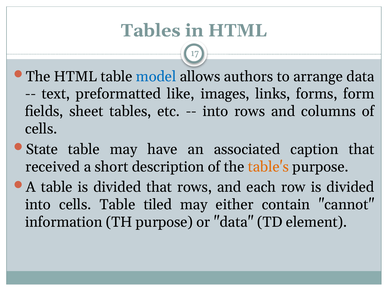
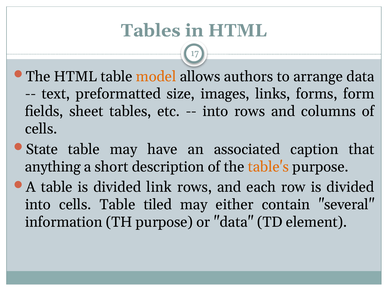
model colour: blue -> orange
like: like -> size
received: received -> anything
divided that: that -> link
cannot: cannot -> several
